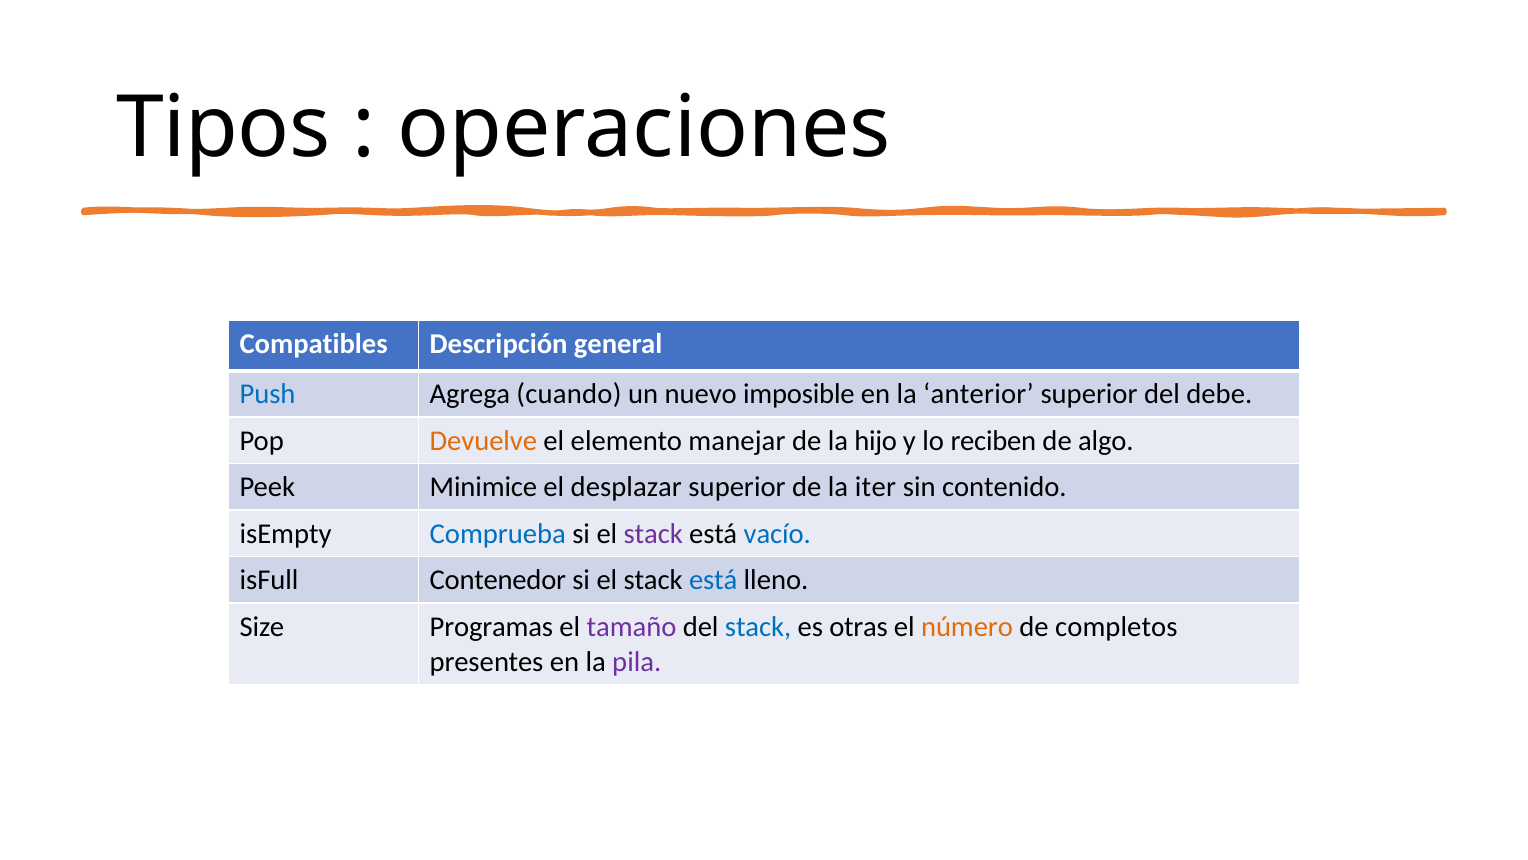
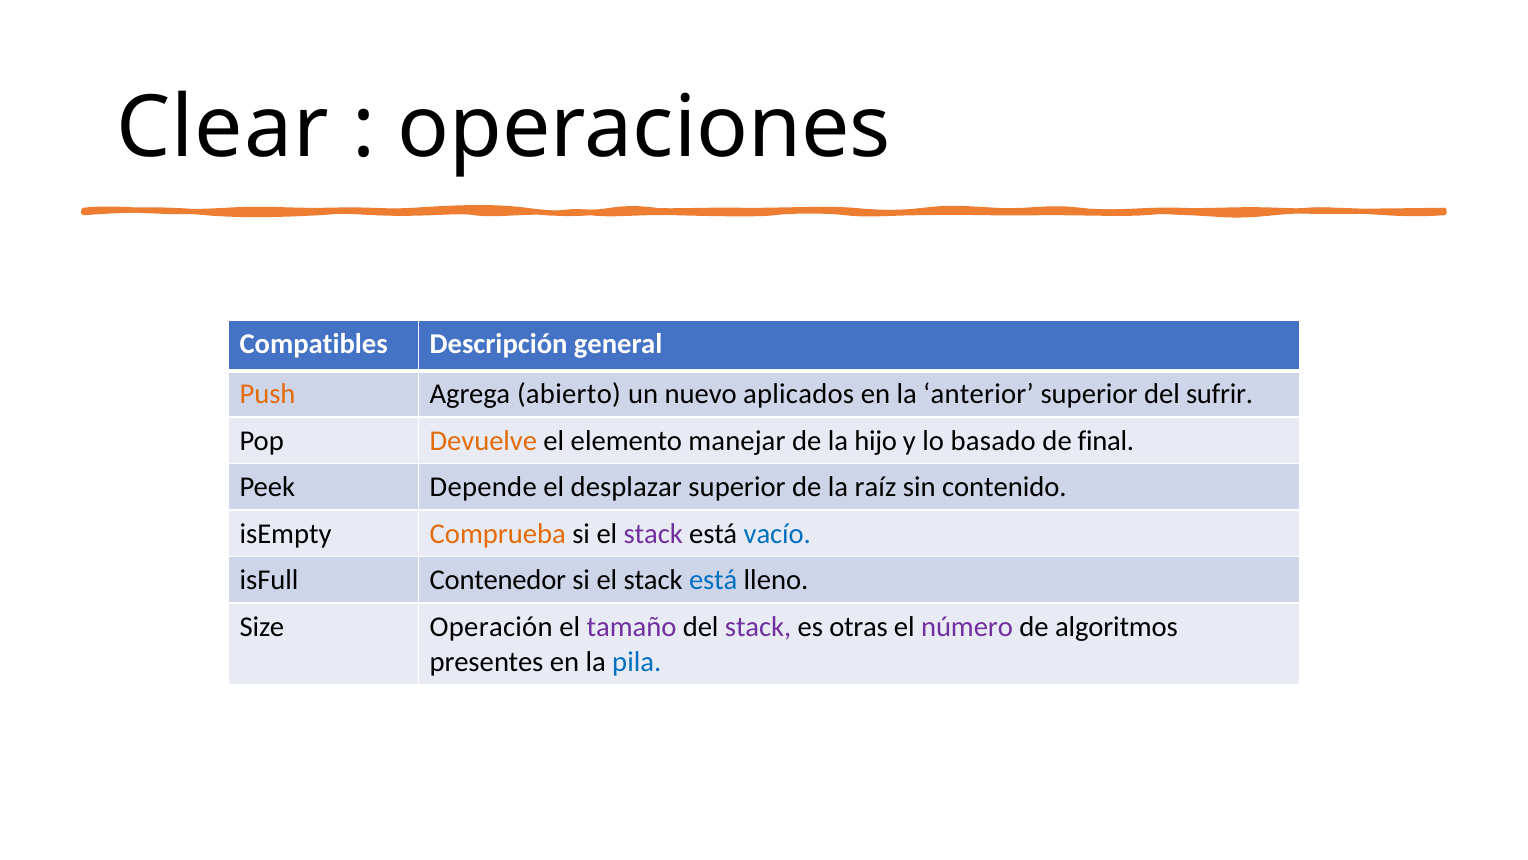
Tipos: Tipos -> Clear
Push colour: blue -> orange
cuando: cuando -> abierto
imposible: imposible -> aplicados
debe: debe -> sufrir
reciben: reciben -> basado
algo: algo -> final
Minimice: Minimice -> Depende
iter: iter -> raíz
Comprueba colour: blue -> orange
Programas: Programas -> Operación
stack at (758, 626) colour: blue -> purple
número colour: orange -> purple
completos: completos -> algoritmos
pila colour: purple -> blue
